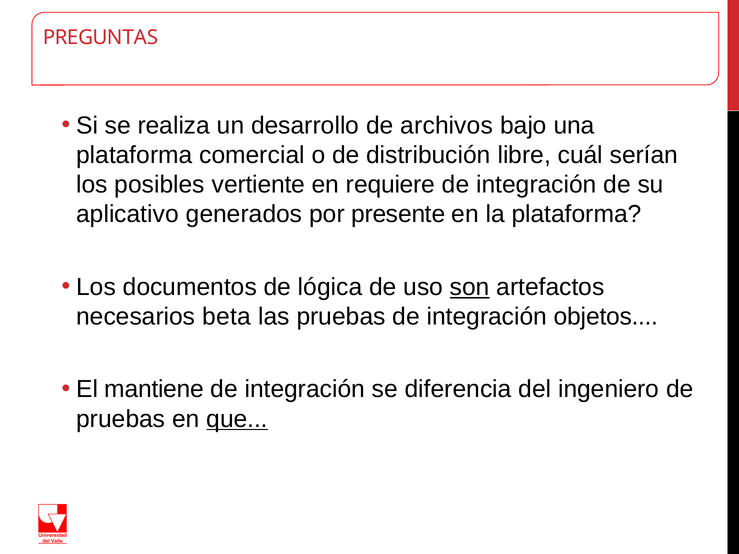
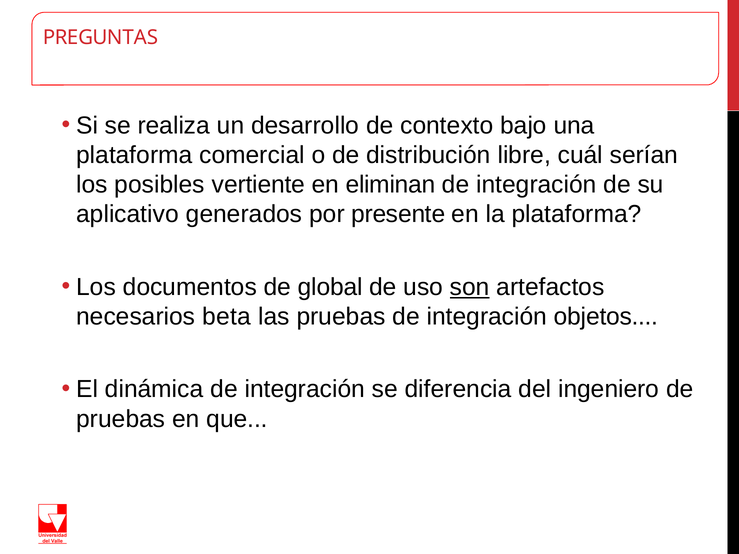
archivos: archivos -> contexto
requiere: requiere -> eliminan
lógica: lógica -> global
mantiene: mantiene -> dinámica
que underline: present -> none
